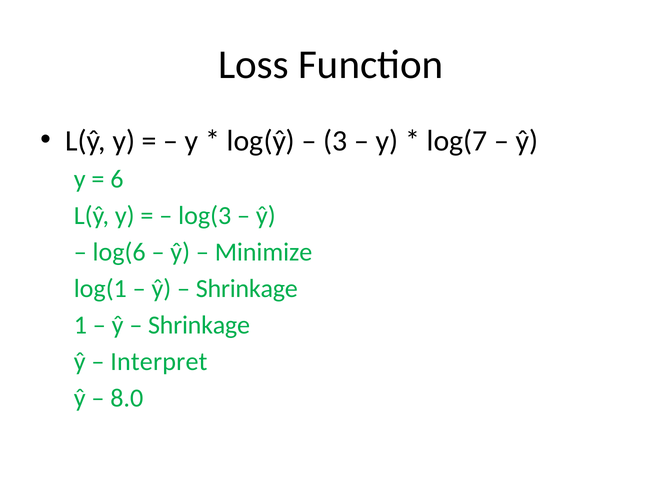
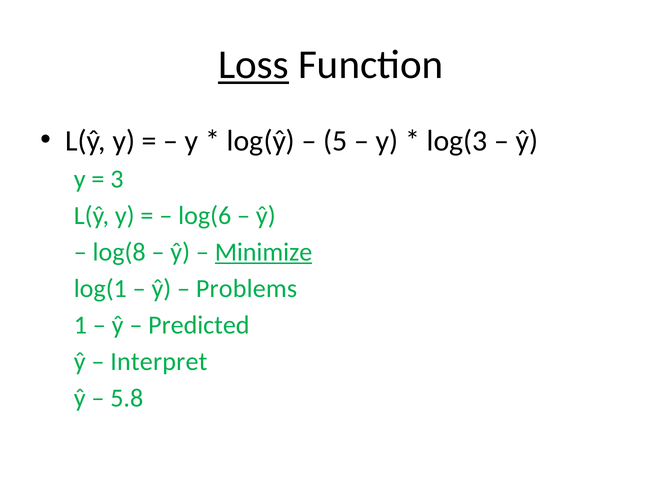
Loss underline: none -> present
3: 3 -> 5
log(7: log(7 -> log(3
6: 6 -> 3
log(3: log(3 -> log(6
log(6: log(6 -> log(8
Minimize underline: none -> present
Shrinkage at (247, 289): Shrinkage -> Problems
Shrinkage at (199, 325): Shrinkage -> Predicted
8.0: 8.0 -> 5.8
